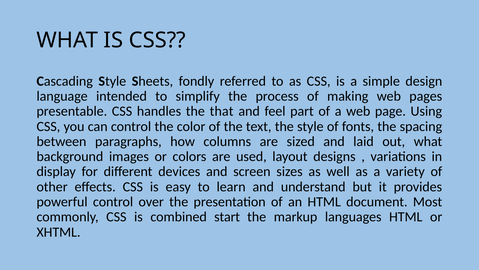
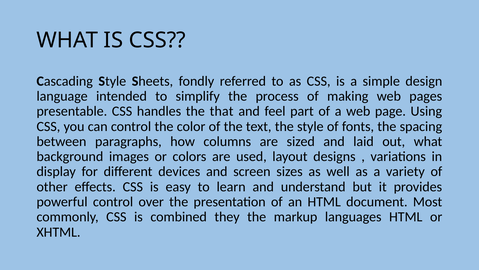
start: start -> they
